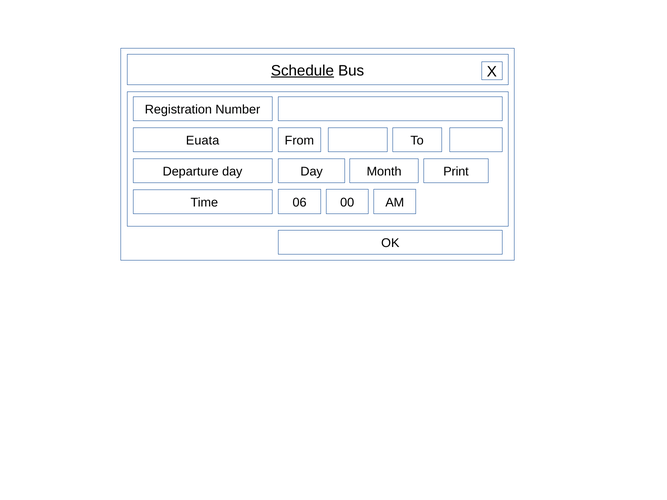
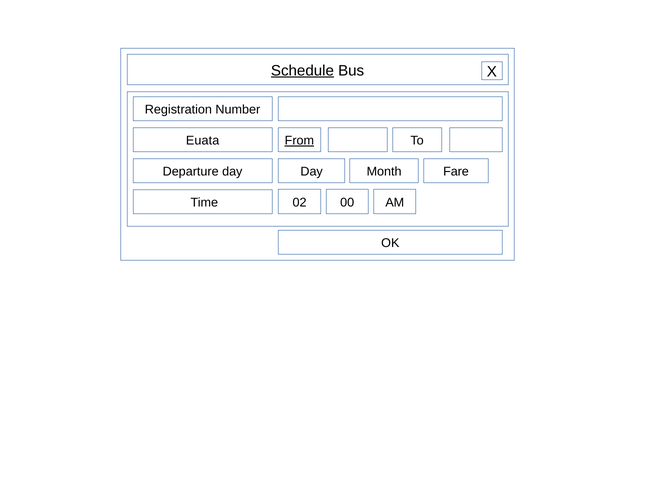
From underline: none -> present
Print: Print -> Fare
06: 06 -> 02
